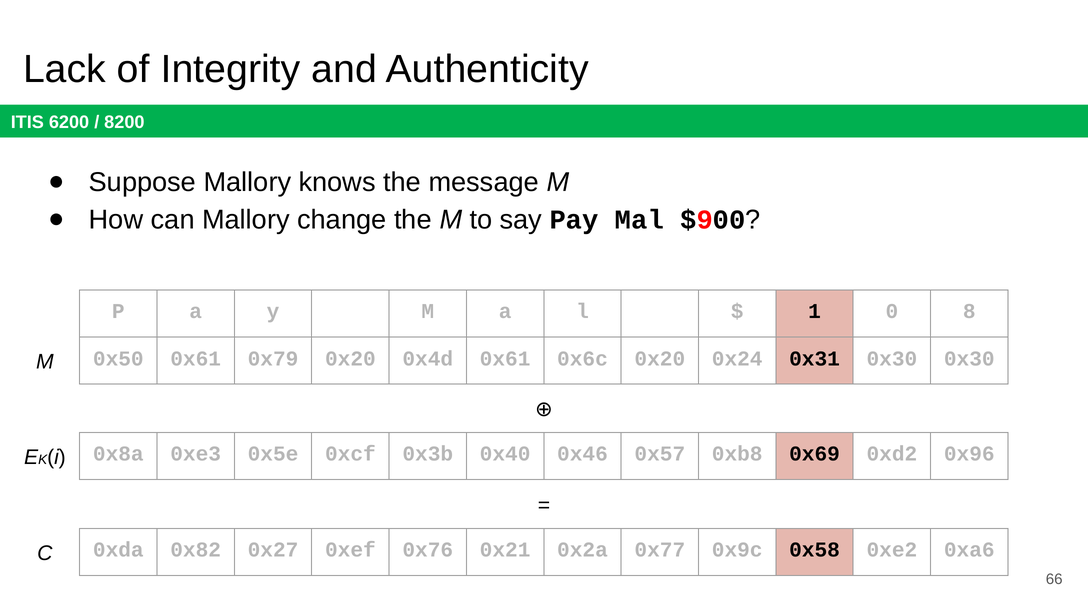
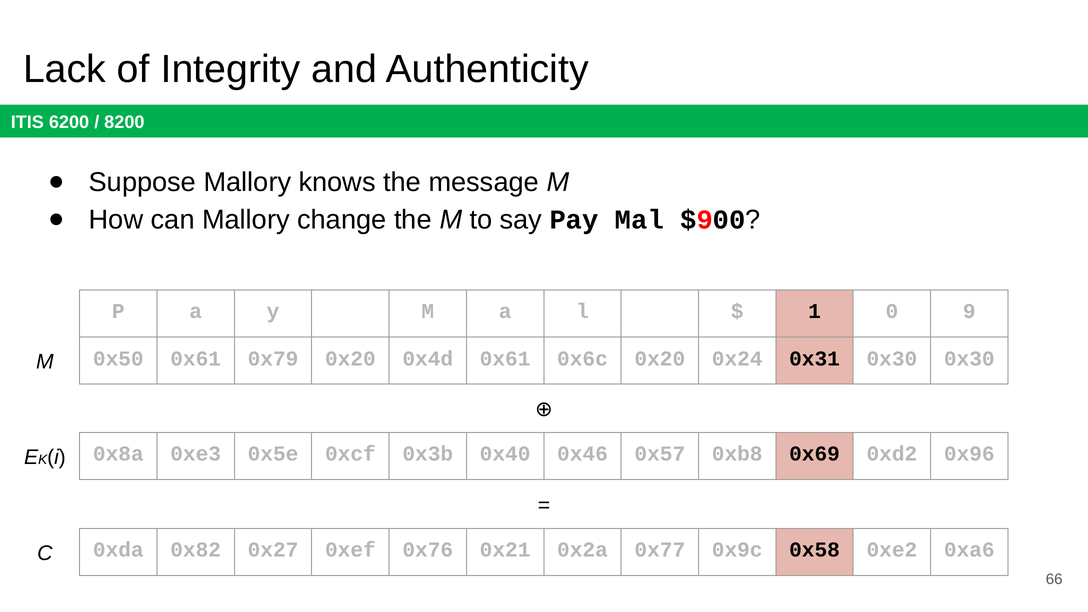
8: 8 -> 9
